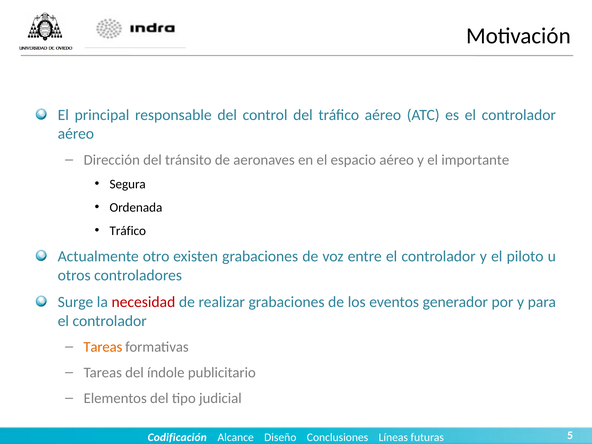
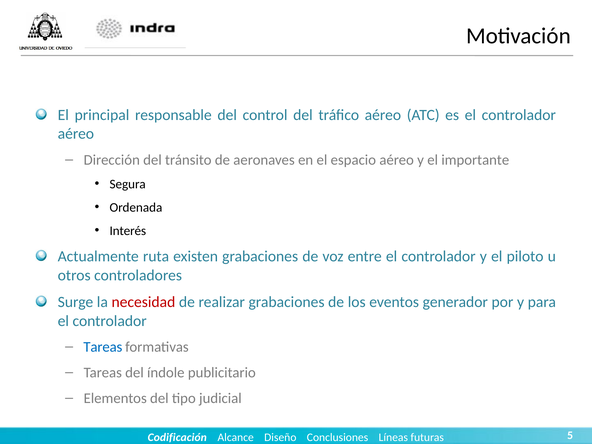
Tráfico at (128, 231): Tráfico -> Interés
otro: otro -> ruta
Tareas at (103, 347) colour: orange -> blue
